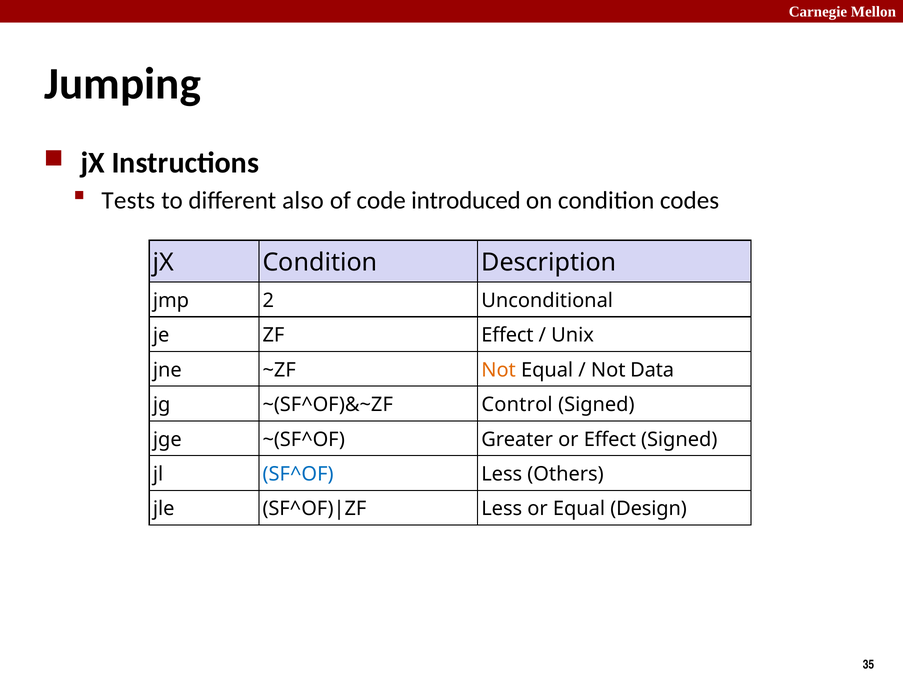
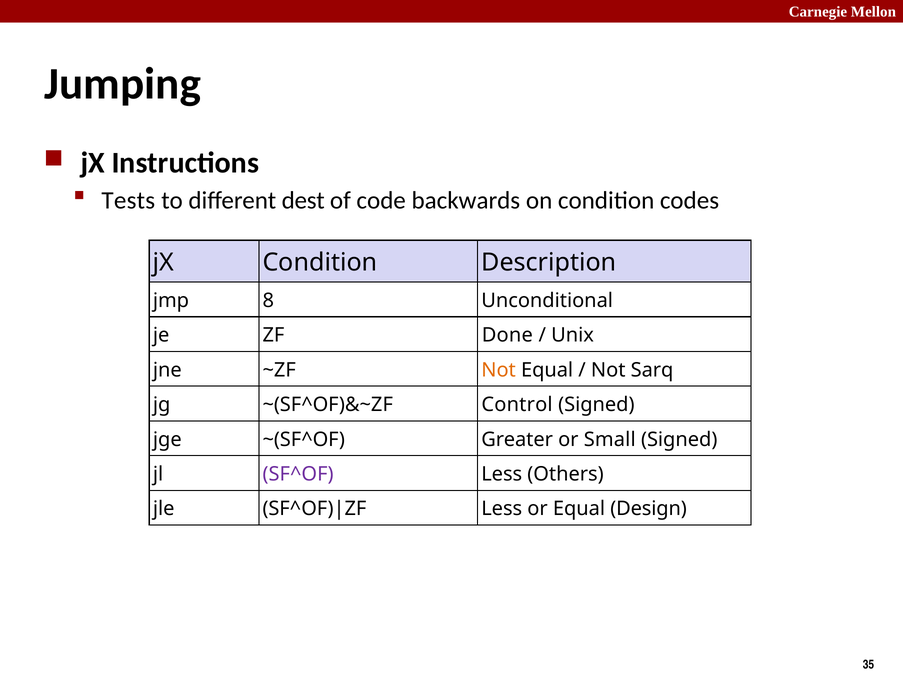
also: also -> dest
introduced: introduced -> backwards
2: 2 -> 8
ZF Effect: Effect -> Done
Data: Data -> Sarq
or Effect: Effect -> Small
SF^OF colour: blue -> purple
